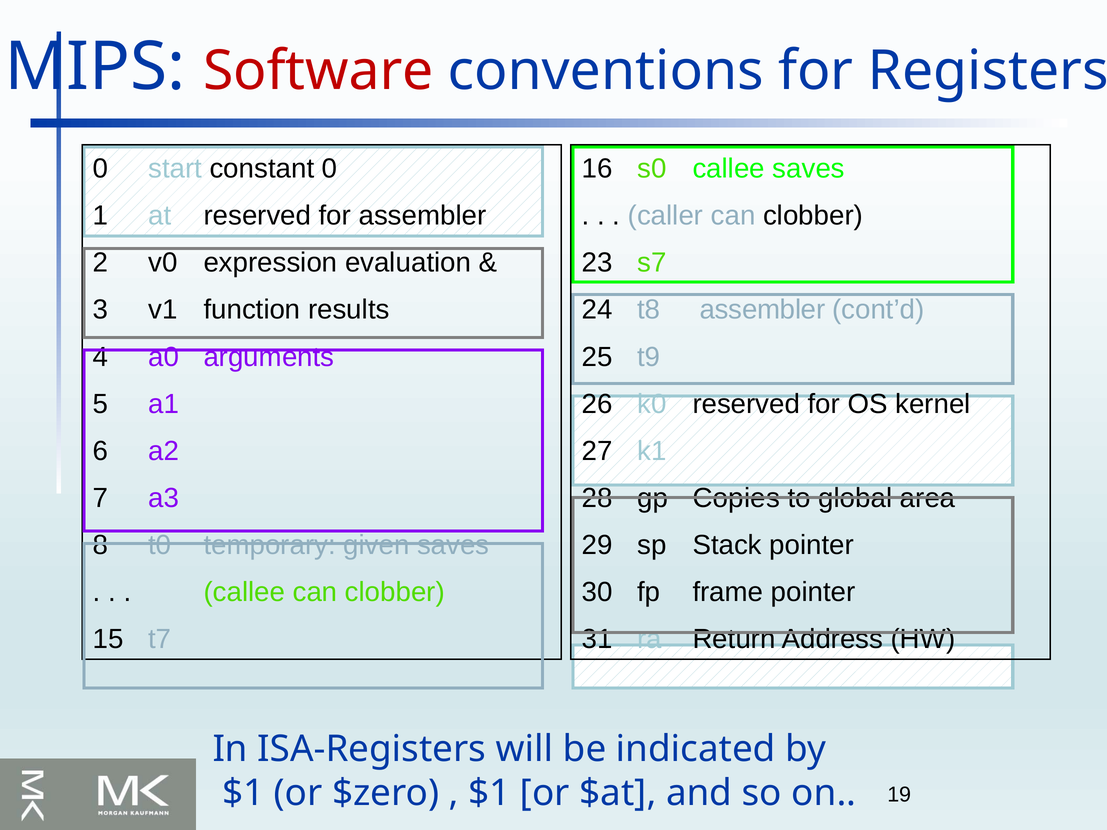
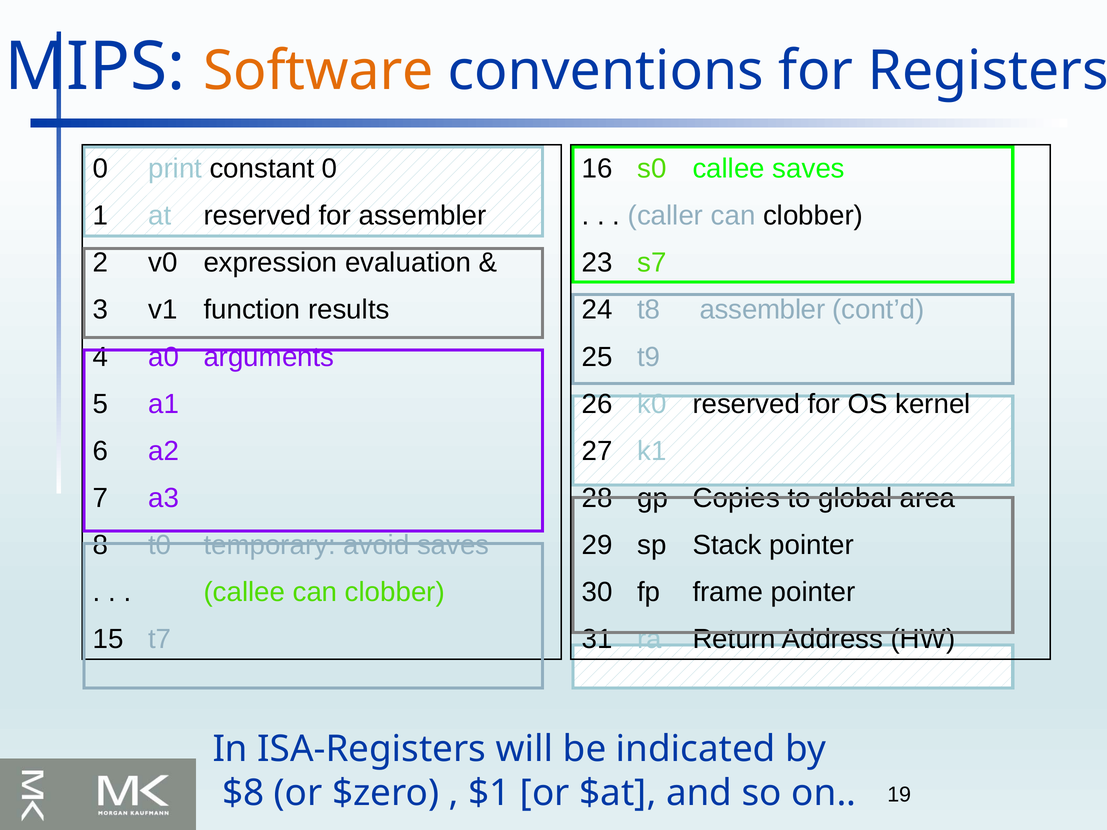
Software colour: red -> orange
start: start -> print
given: given -> avoid
$1 at (243, 793): $1 -> $8
